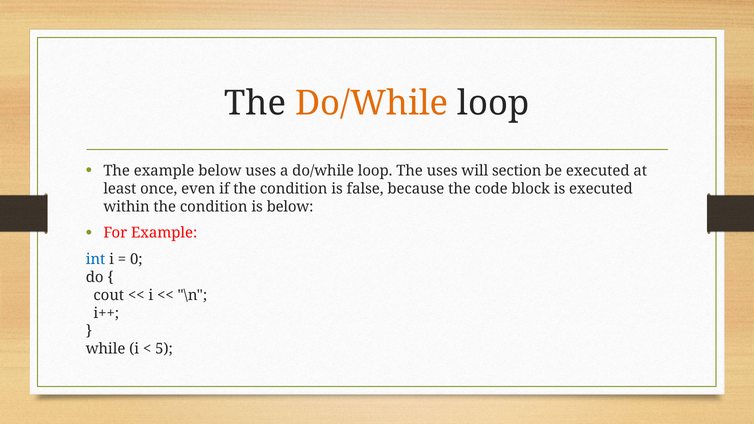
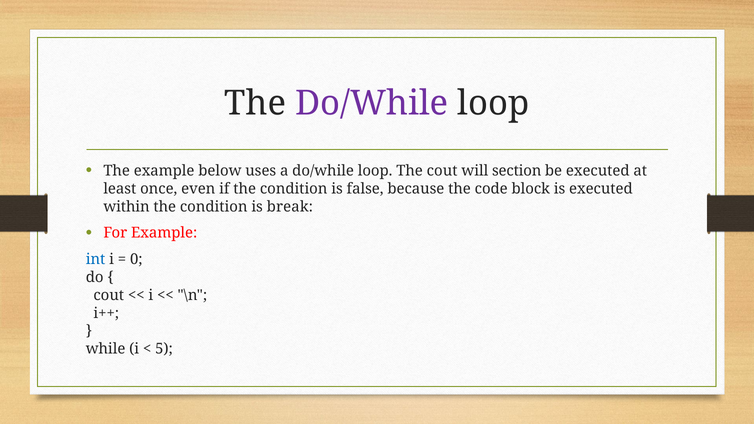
Do/While at (372, 103) colour: orange -> purple
The uses: uses -> cout
is below: below -> break
